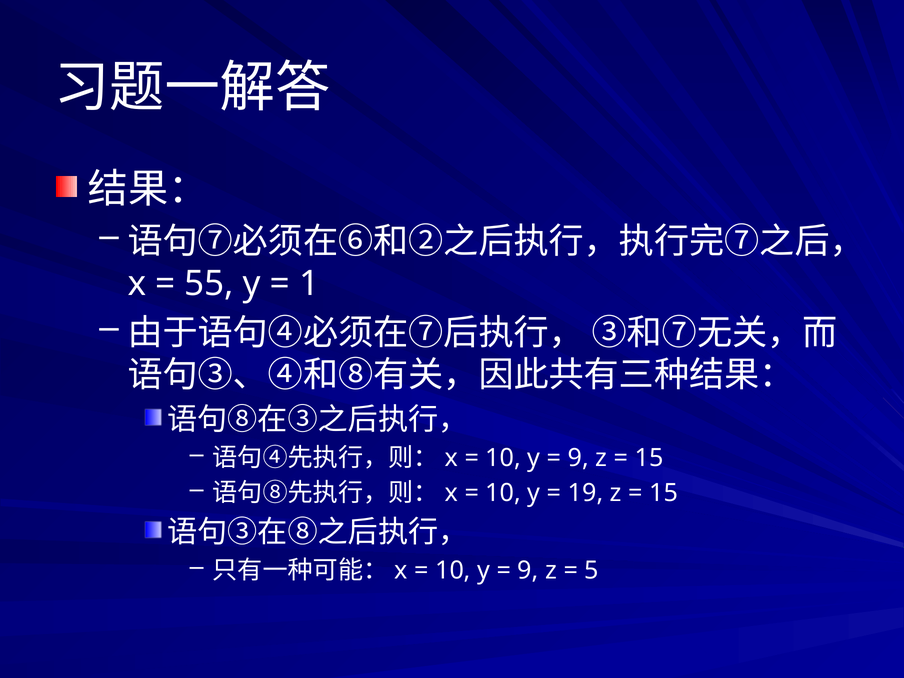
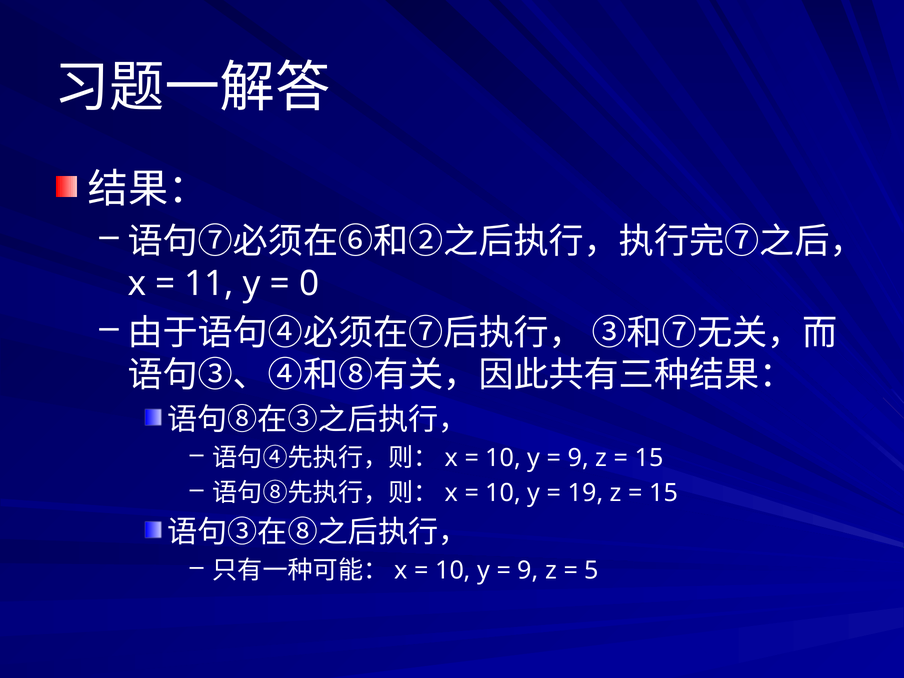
55: 55 -> 11
1: 1 -> 0
